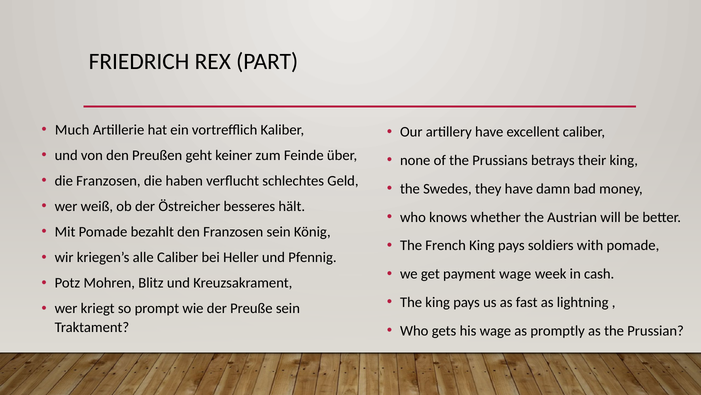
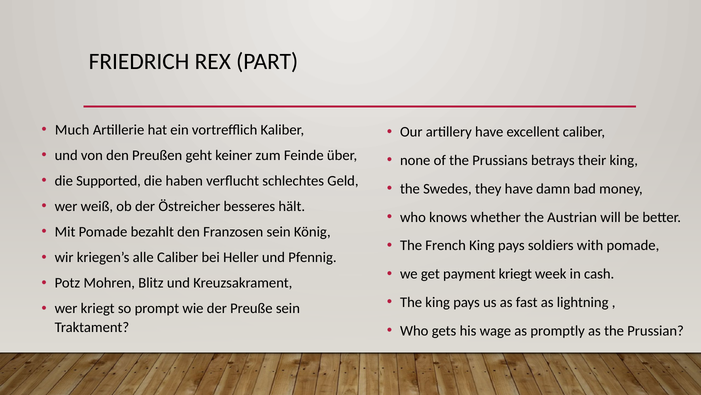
die Franzosen: Franzosen -> Supported
payment wage: wage -> kriegt
